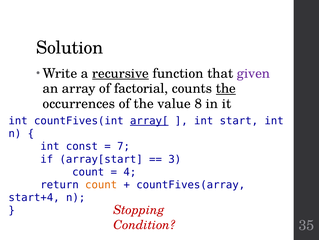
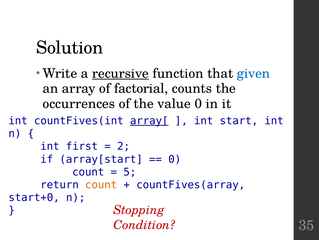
given colour: purple -> blue
the at (226, 88) underline: present -> none
value 8: 8 -> 0
const: const -> first
7: 7 -> 2
3 at (175, 159): 3 -> 0
4: 4 -> 5
start+4: start+4 -> start+0
